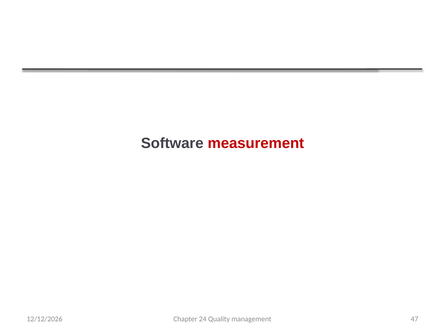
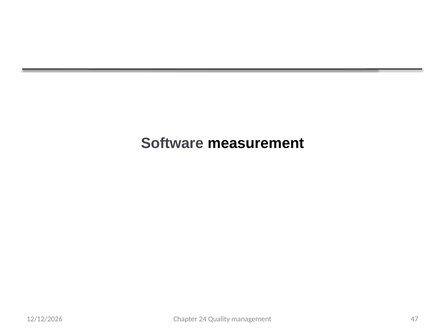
measurement colour: red -> black
